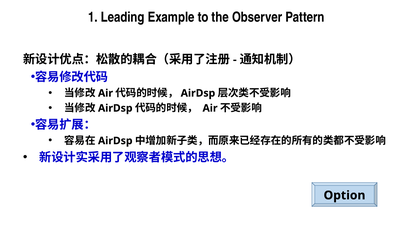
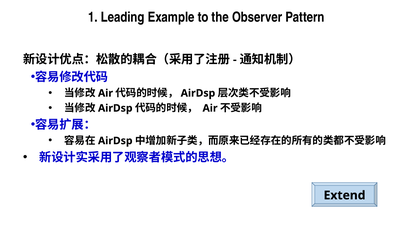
Option: Option -> Extend
